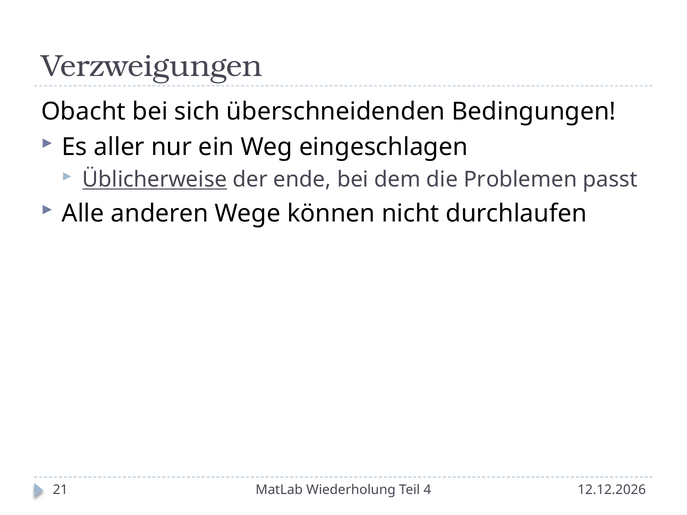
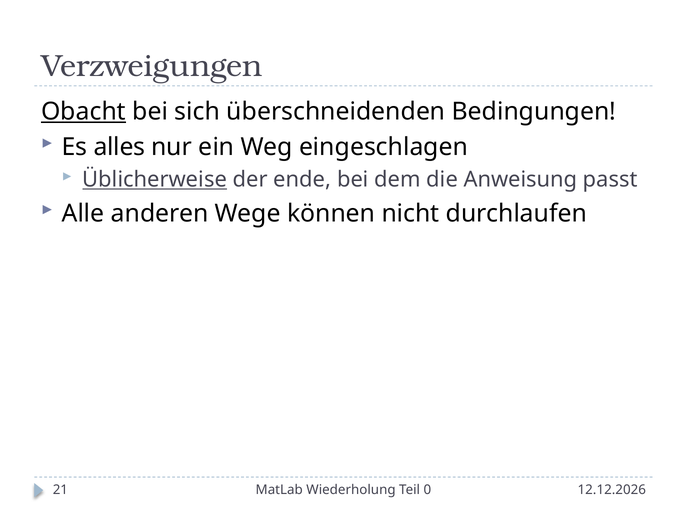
Obacht underline: none -> present
aller: aller -> alles
Problemen: Problemen -> Anweisung
4: 4 -> 0
